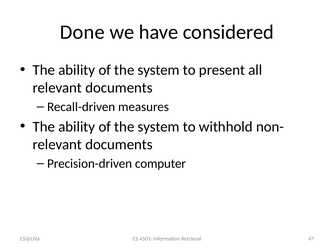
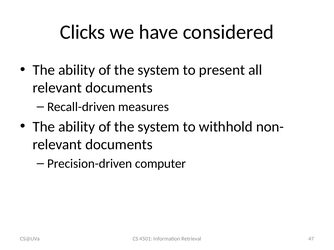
Done: Done -> Clicks
